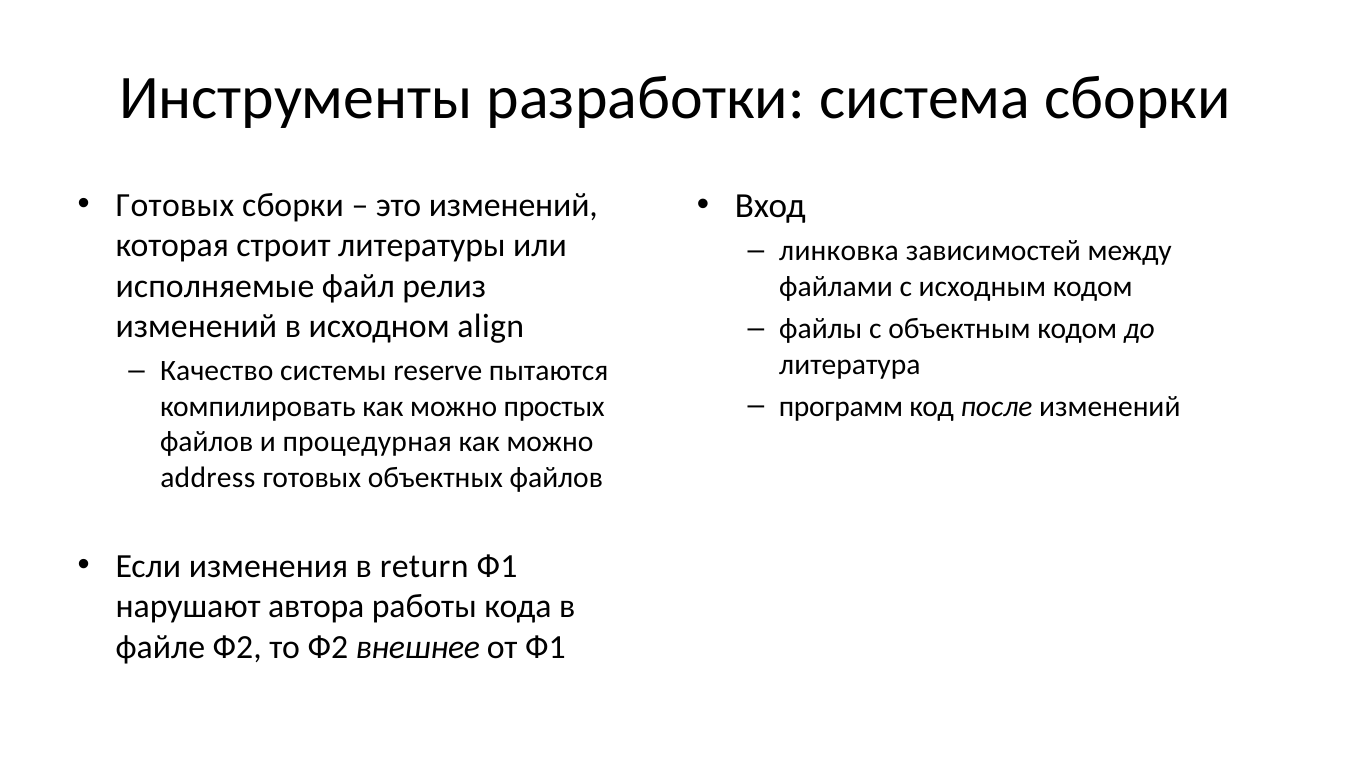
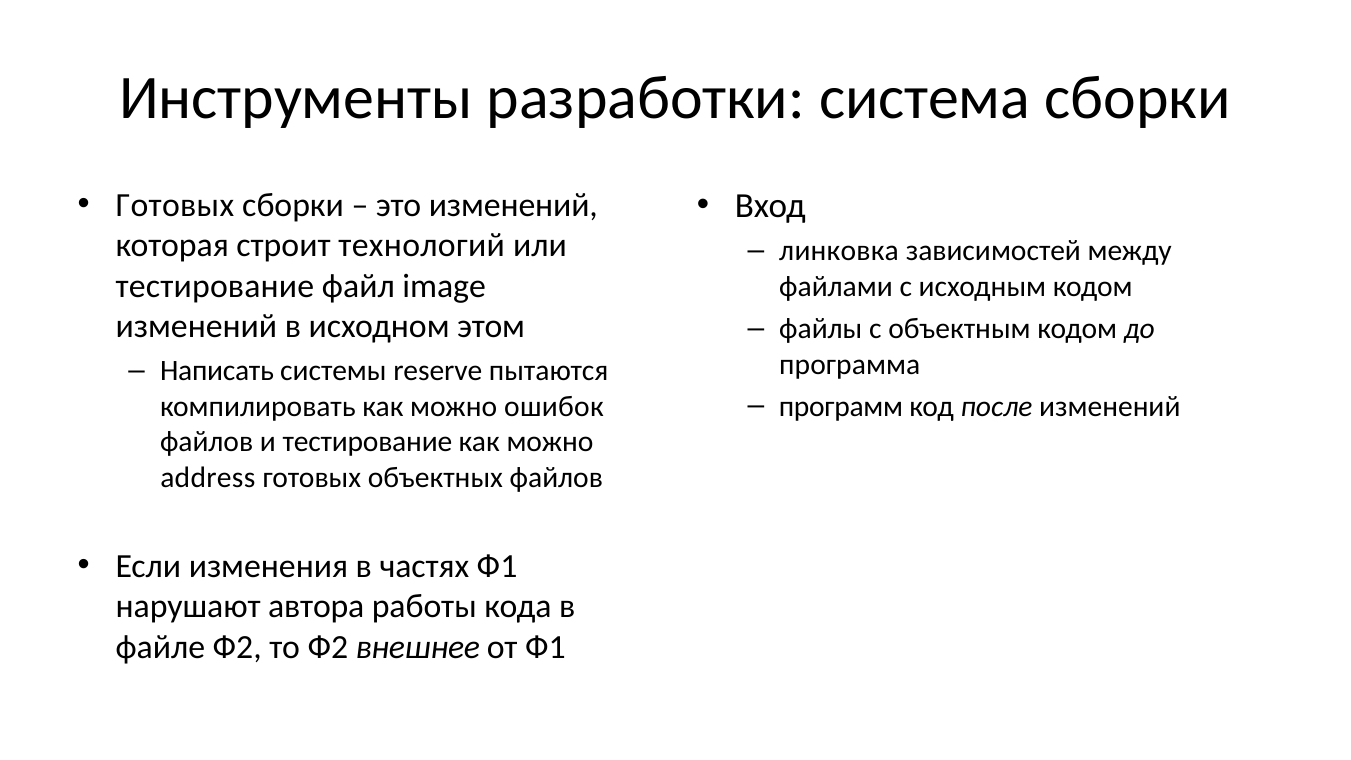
литературы: литературы -> технологий
исполняемые at (215, 286): исполняемые -> тестирование
релиз: релиз -> image
align: align -> этом
литература: литература -> программа
Качество: Качество -> Написать
простых: простых -> ошибок
и процедурная: процедурная -> тестирование
return: return -> частях
